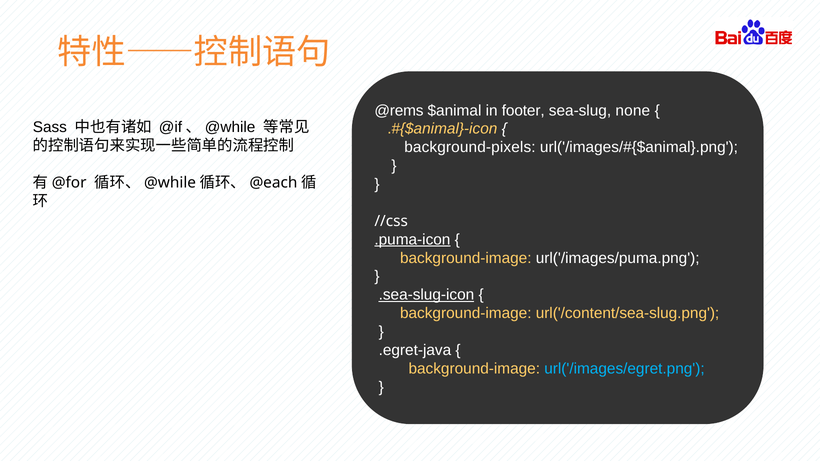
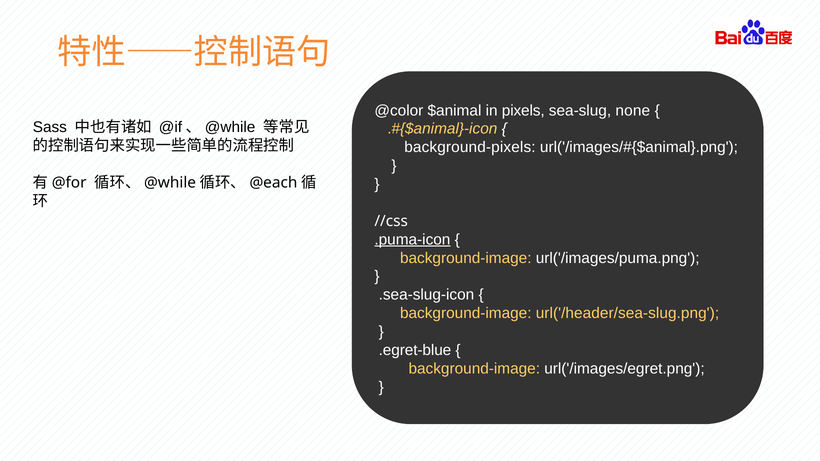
@rems: @rems -> @color
footer: footer -> pixels
.sea-slug-icon underline: present -> none
url('/content/sea-slug.png: url('/content/sea-slug.png -> url('/header/sea-slug.png
.egret-java: .egret-java -> .egret-blue
url('/images/egret.png colour: light blue -> white
